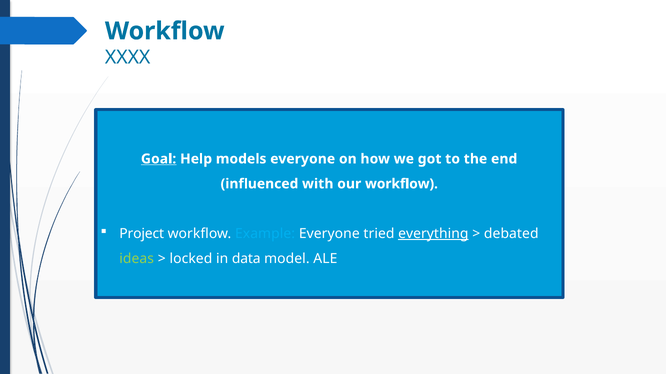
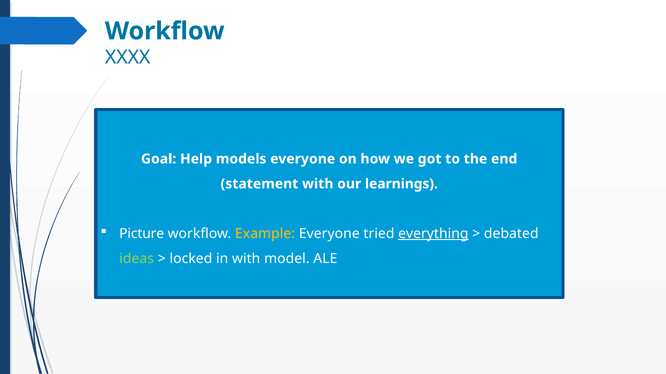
Goal underline: present -> none
influenced: influenced -> statement
our workflow: workflow -> learnings
Project: Project -> Picture
Example colour: light blue -> yellow
in data: data -> with
